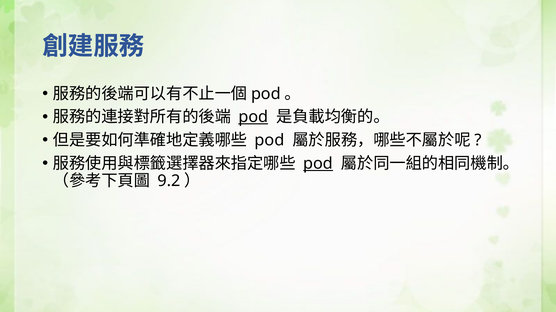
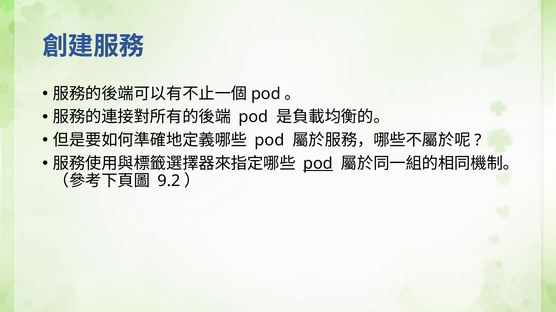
pod at (253, 117) underline: present -> none
